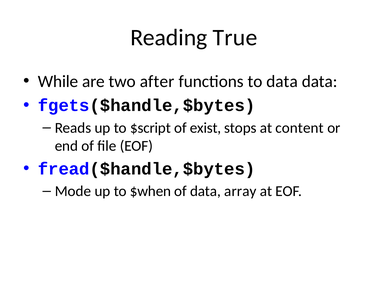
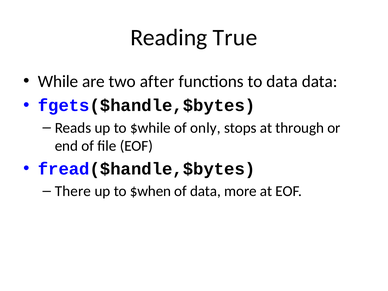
$script: $script -> $while
exist: exist -> only
content: content -> through
Mode: Mode -> There
array: array -> more
